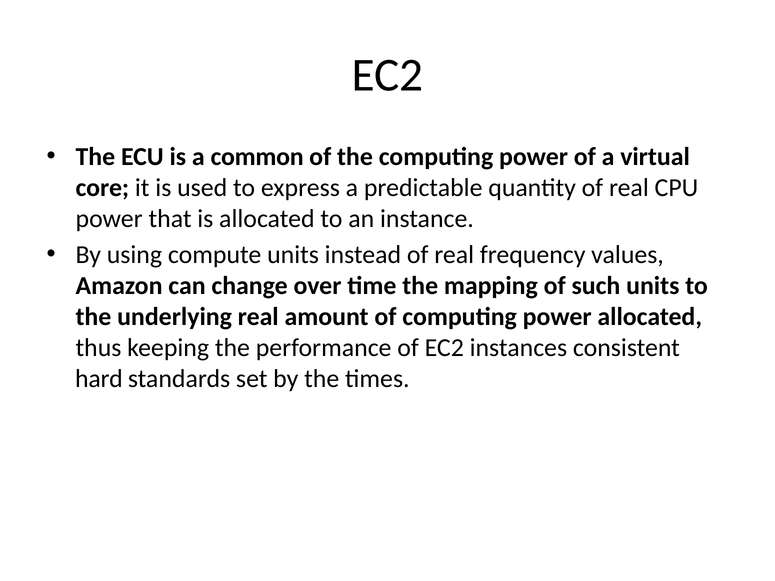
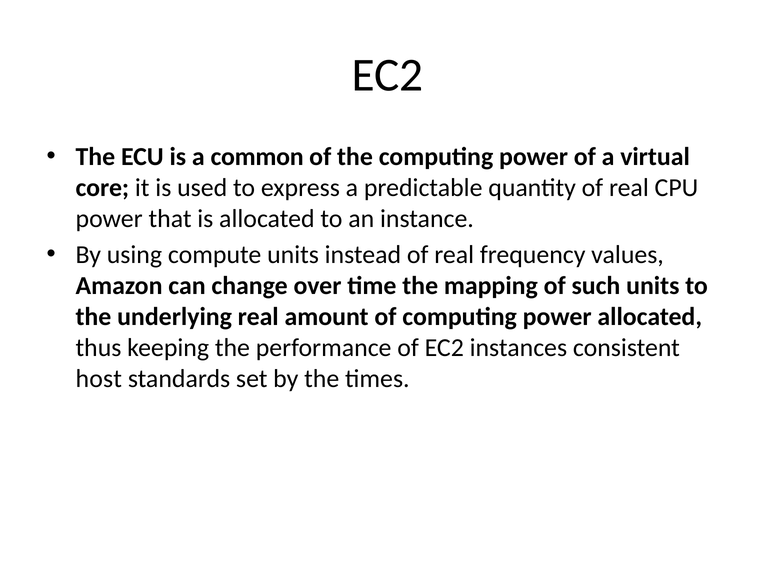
hard: hard -> host
